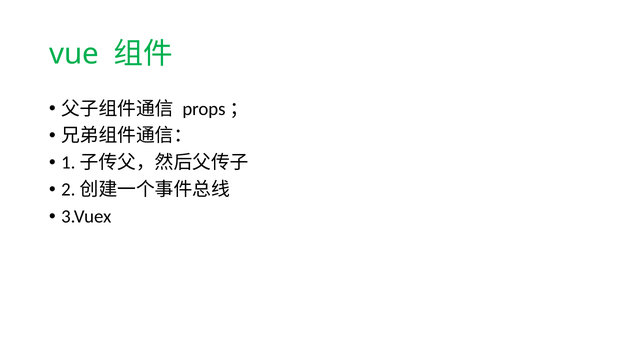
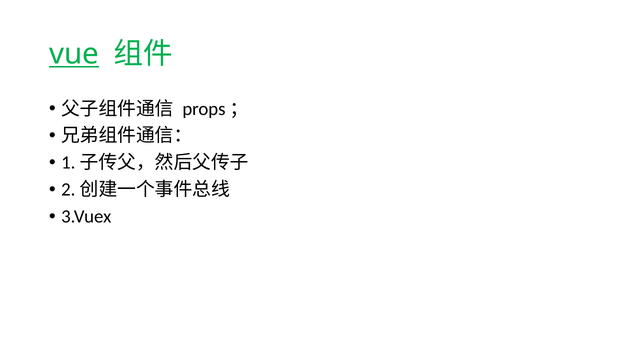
vue underline: none -> present
